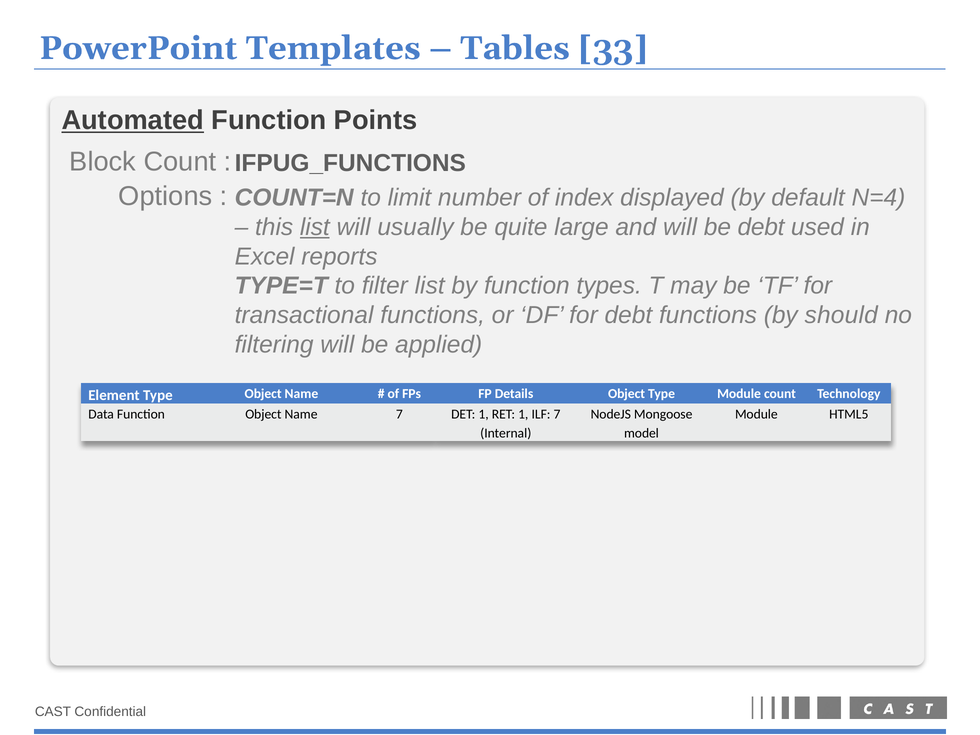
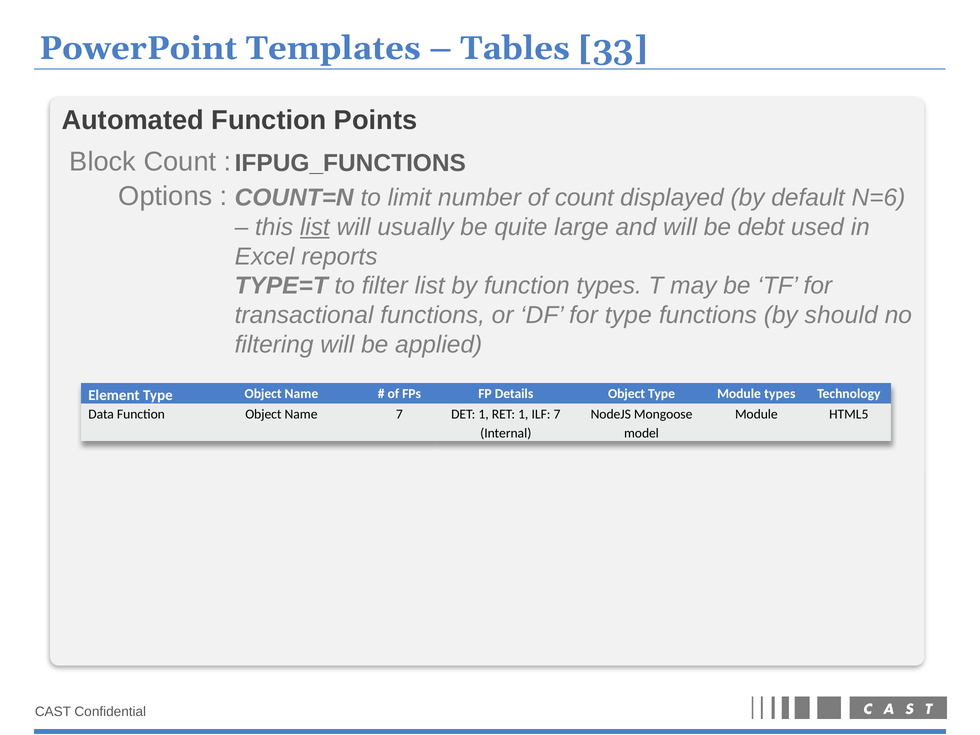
Automated underline: present -> none
of index: index -> count
N=4: N=4 -> N=6
for debt: debt -> type
Module count: count -> types
